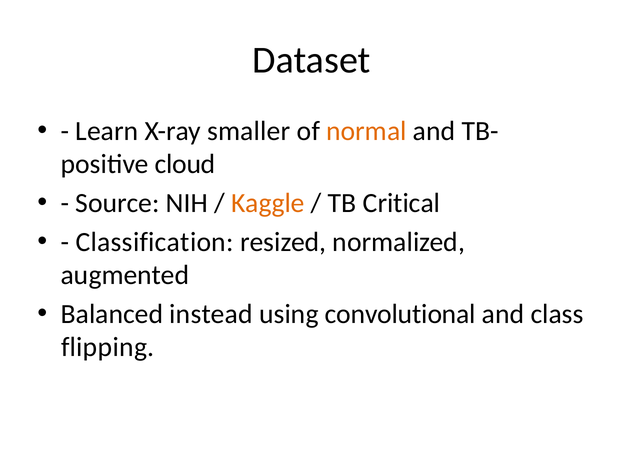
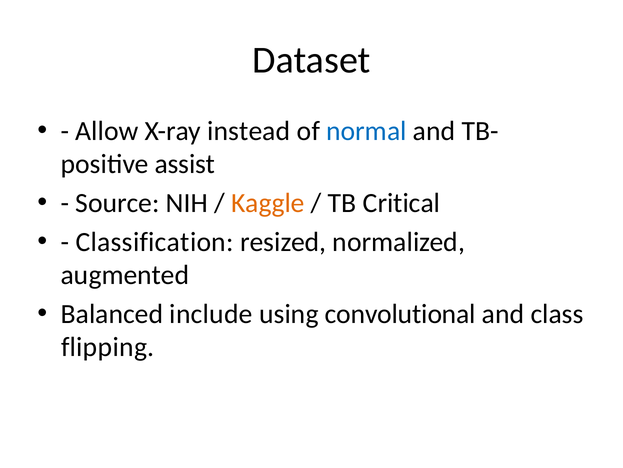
Learn: Learn -> Allow
smaller: smaller -> instead
normal colour: orange -> blue
cloud: cloud -> assist
instead: instead -> include
